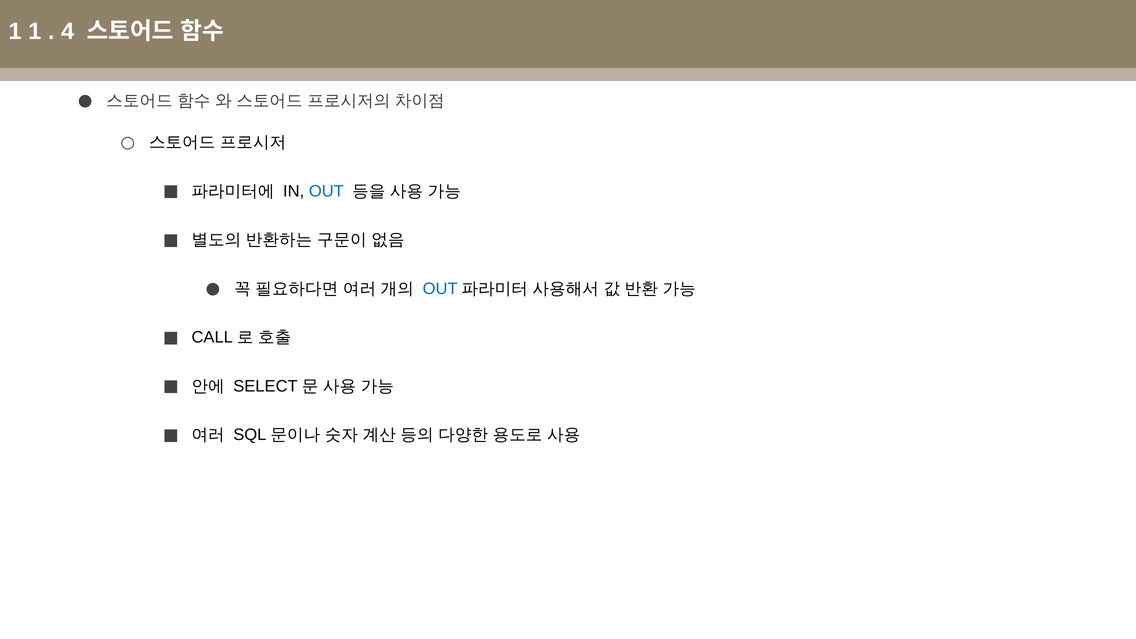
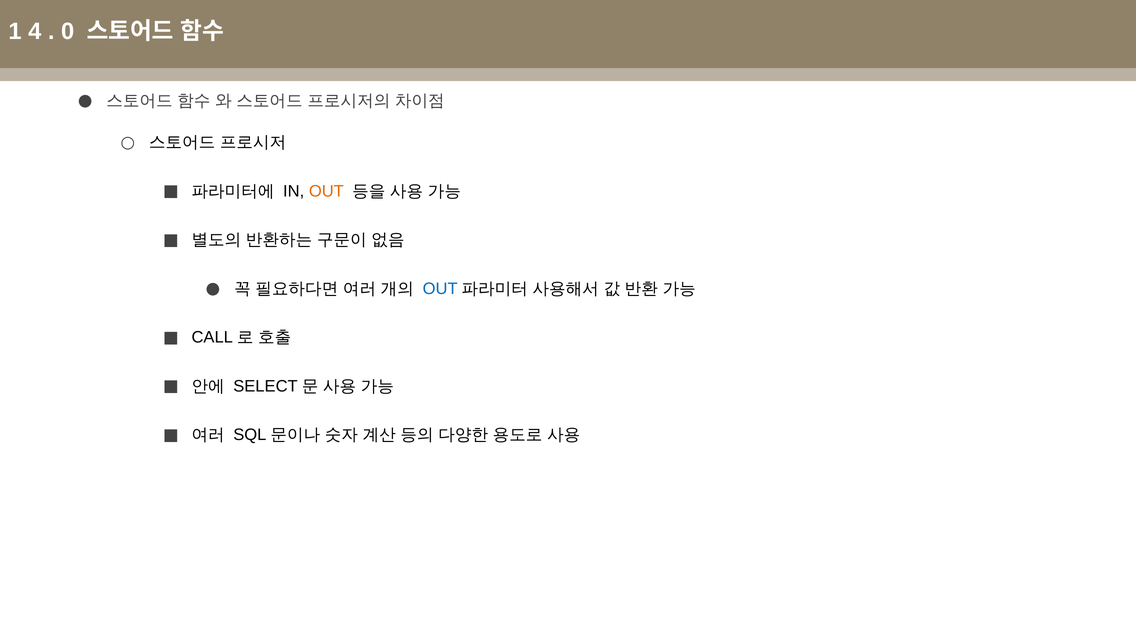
1 1: 1 -> 4
4: 4 -> 0
OUT at (326, 191) colour: blue -> orange
